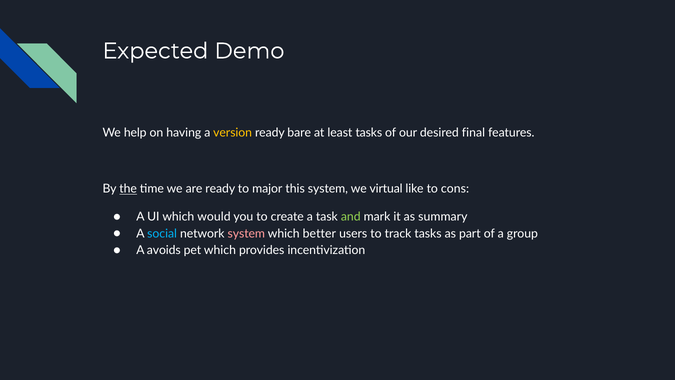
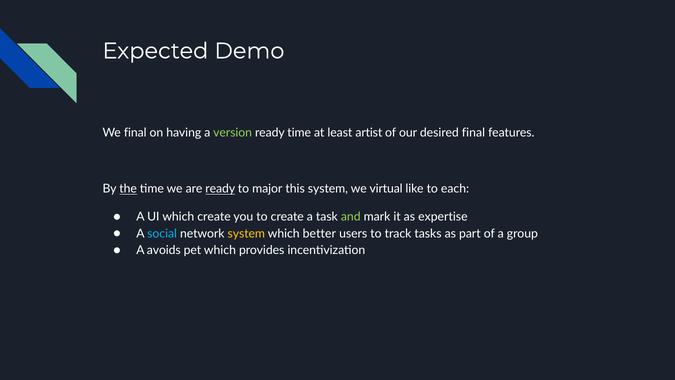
We help: help -> final
version colour: yellow -> light green
ready bare: bare -> time
least tasks: tasks -> artist
ready at (220, 189) underline: none -> present
cons: cons -> each
which would: would -> create
summary: summary -> expertise
system at (246, 233) colour: pink -> yellow
